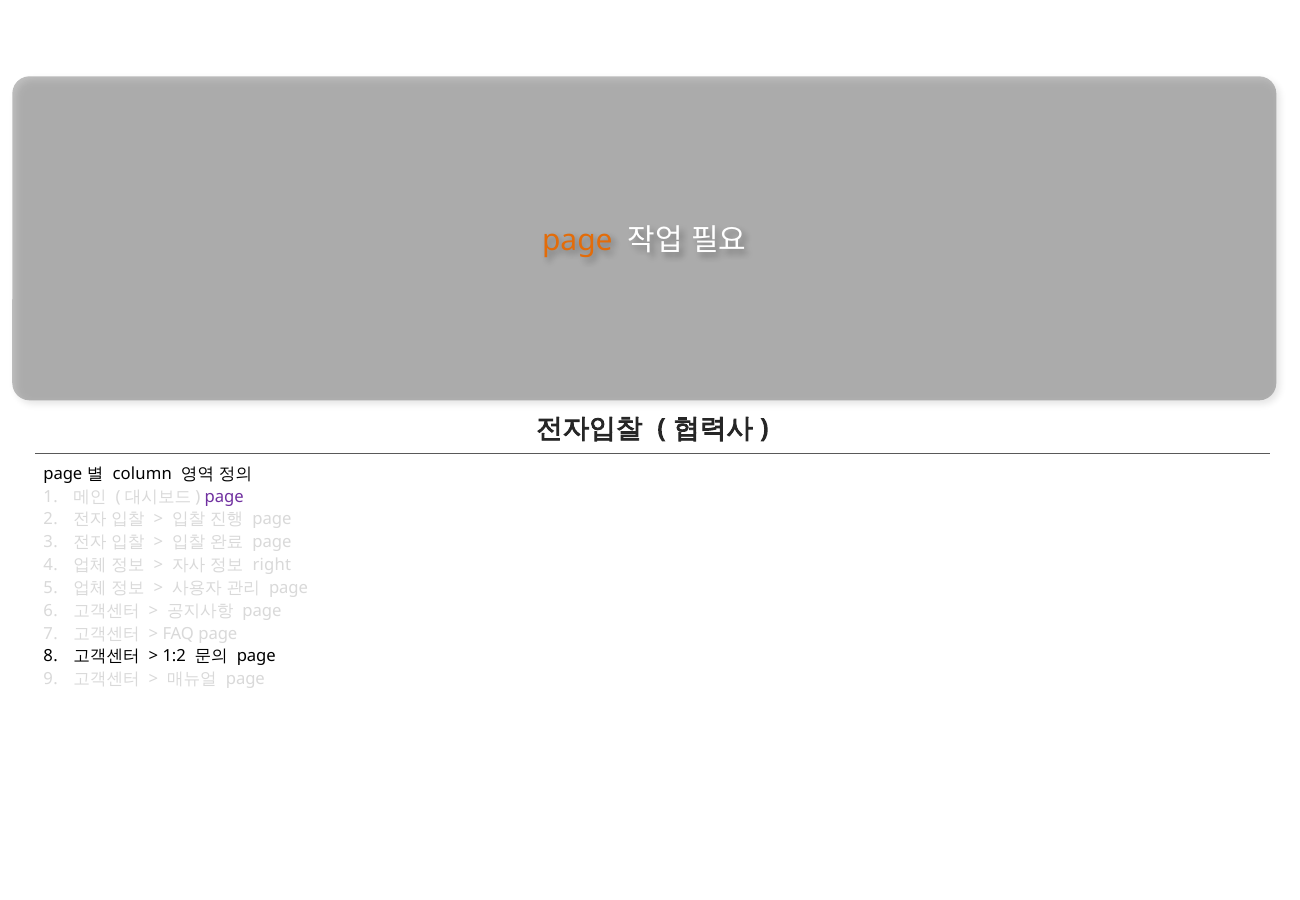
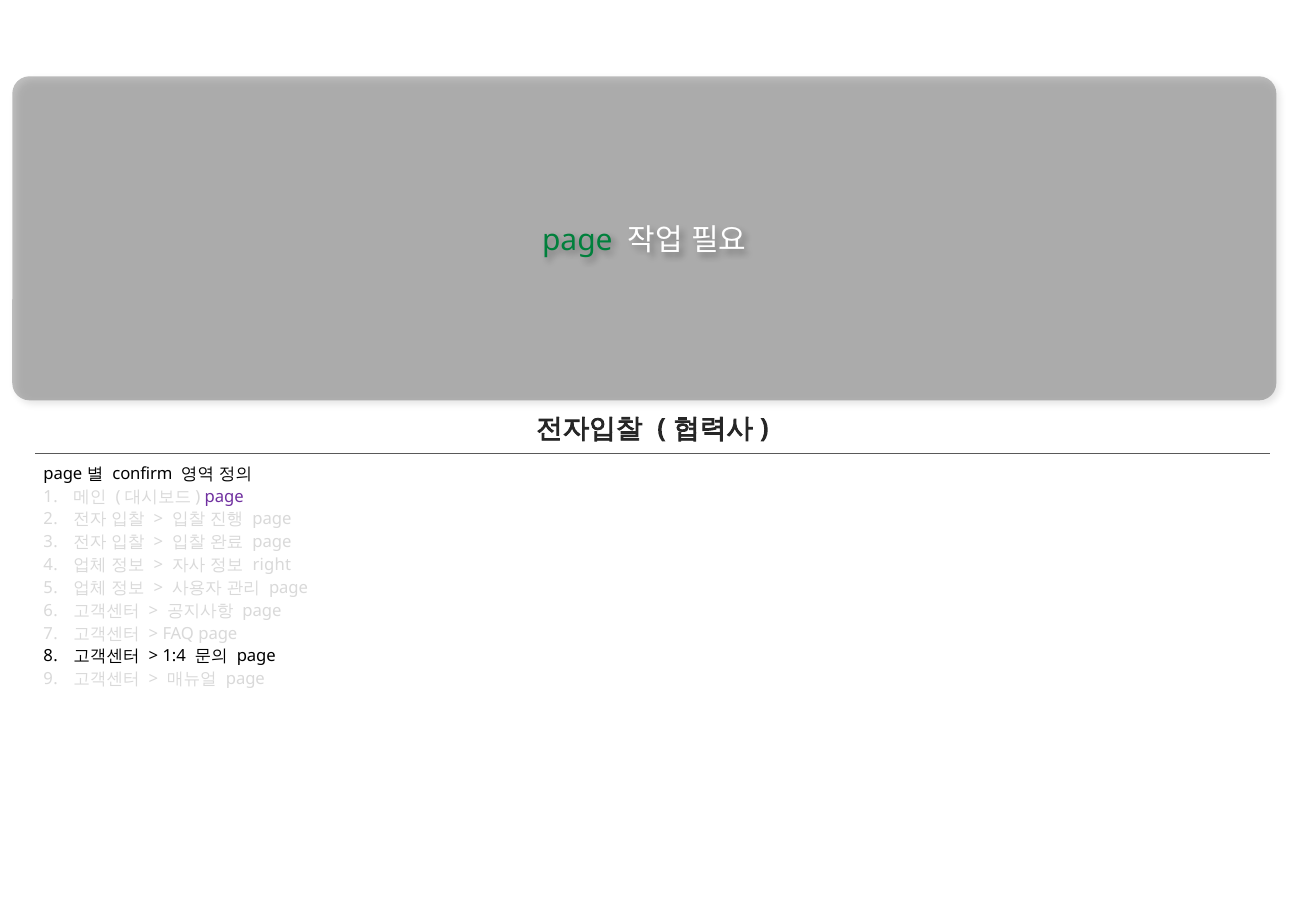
page at (577, 240) colour: orange -> green
column: column -> confirm
1:2: 1:2 -> 1:4
